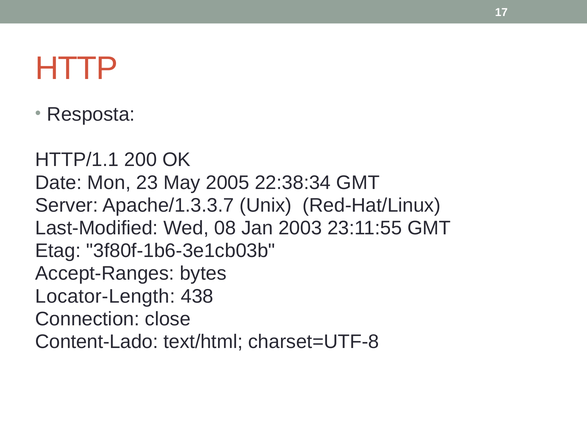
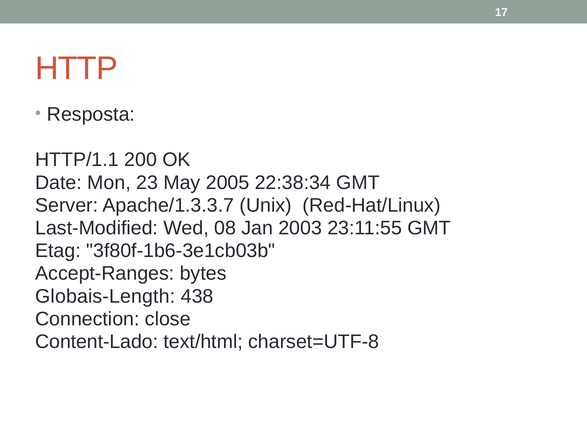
Locator-Length: Locator-Length -> Globais-Length
